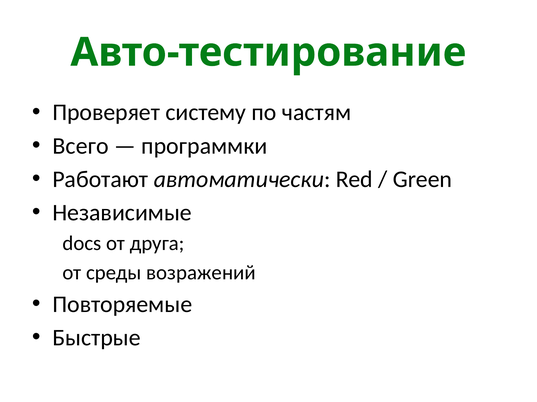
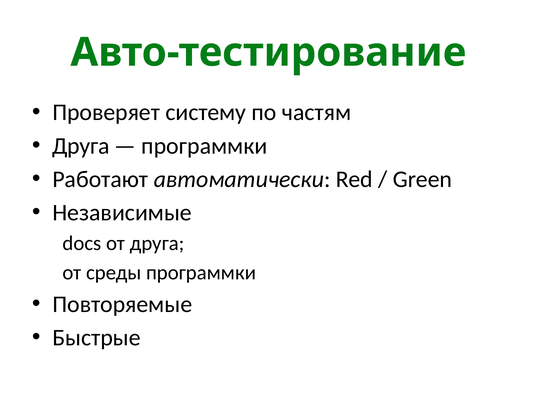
Всего at (81, 146): Всего -> Друга
среды возражений: возражений -> программки
